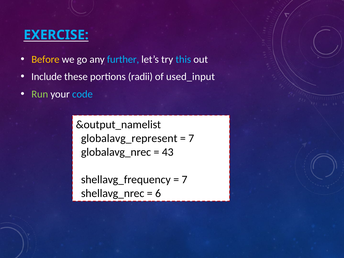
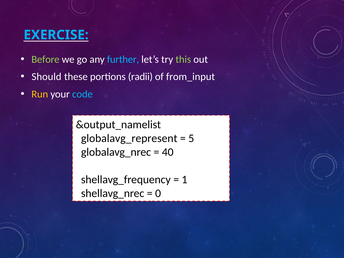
Before colour: yellow -> light green
this colour: light blue -> light green
Include: Include -> Should
used_input: used_input -> from_input
Run colour: light green -> yellow
7 at (191, 138): 7 -> 5
43: 43 -> 40
7 at (184, 180): 7 -> 1
6: 6 -> 0
